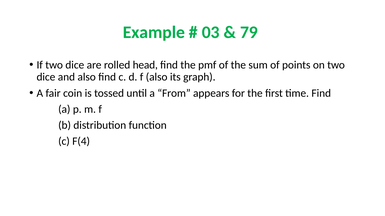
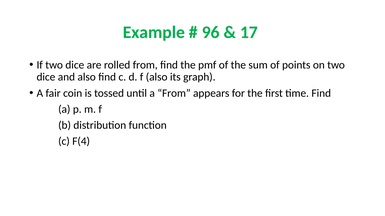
03: 03 -> 96
79: 79 -> 17
rolled head: head -> from
